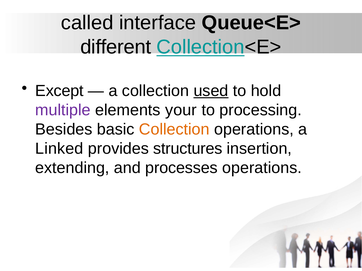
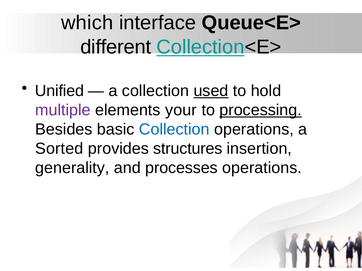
called: called -> which
Except: Except -> Unified
processing underline: none -> present
Collection at (174, 130) colour: orange -> blue
Linked: Linked -> Sorted
extending: extending -> generality
